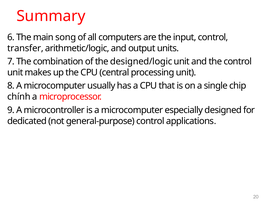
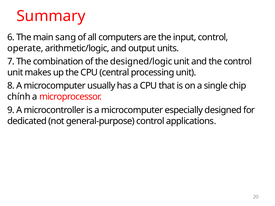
song: song -> sang
transfer: transfer -> operate
